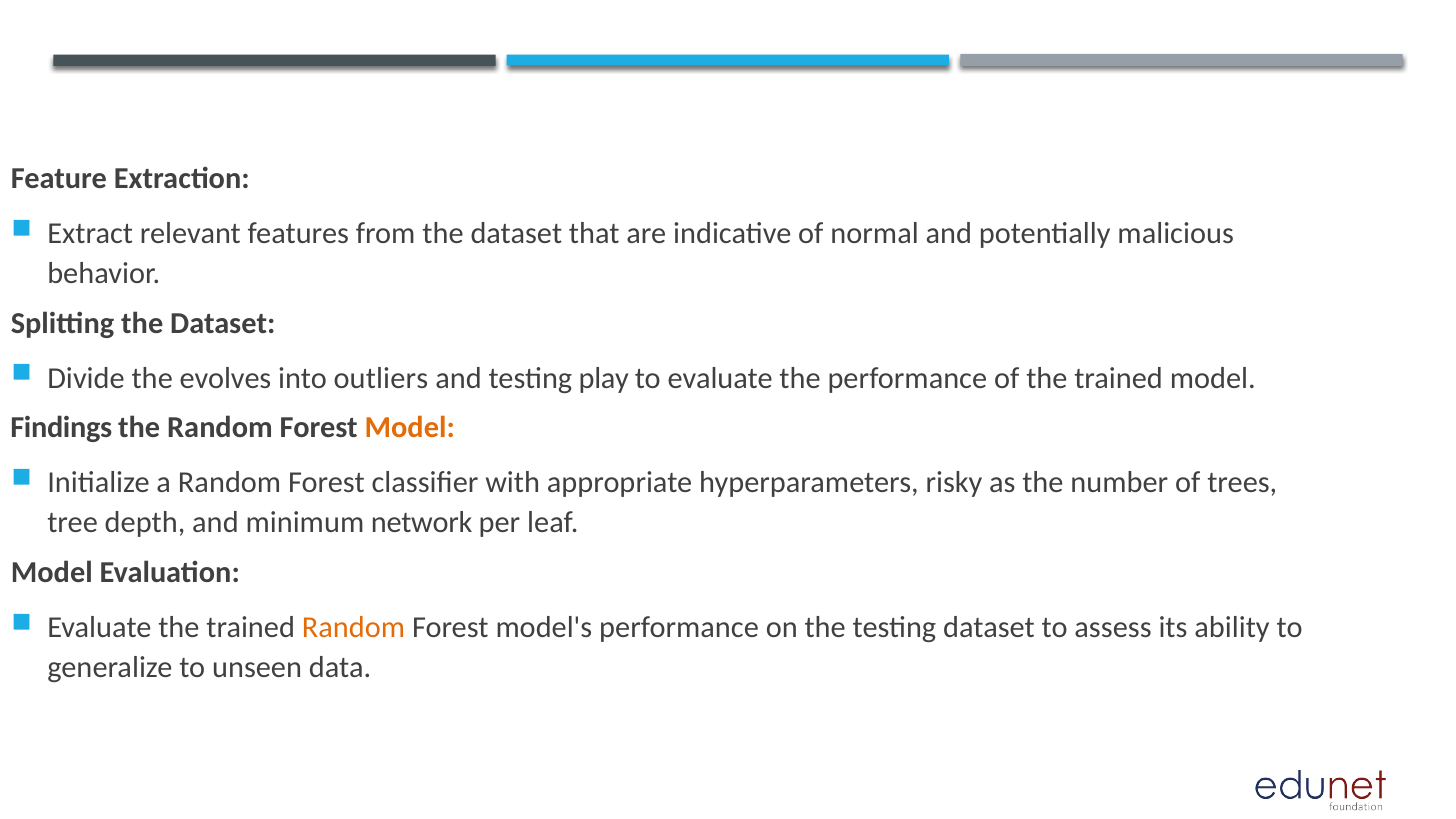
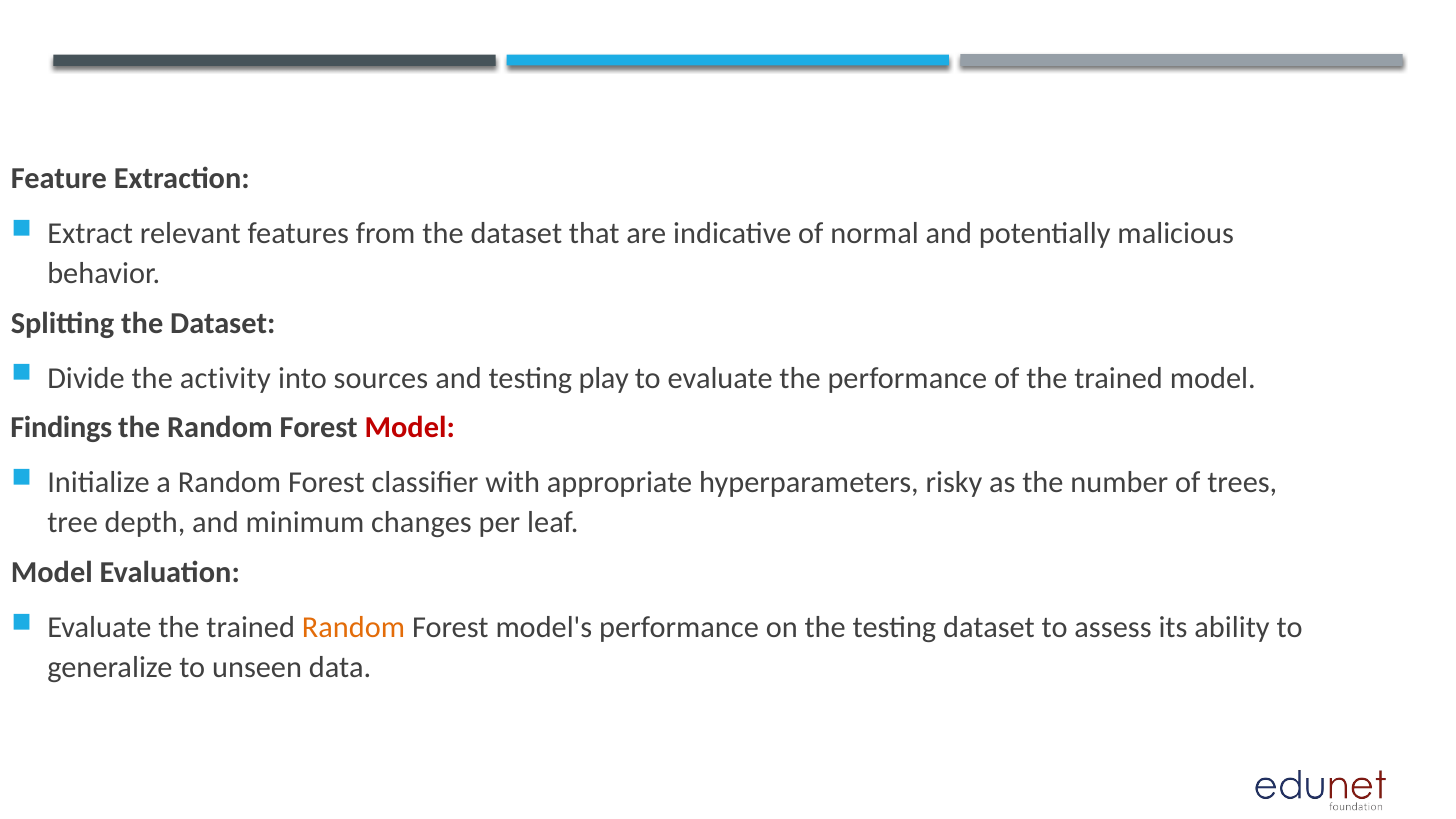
evolves: evolves -> activity
outliers: outliers -> sources
Model at (410, 428) colour: orange -> red
network: network -> changes
